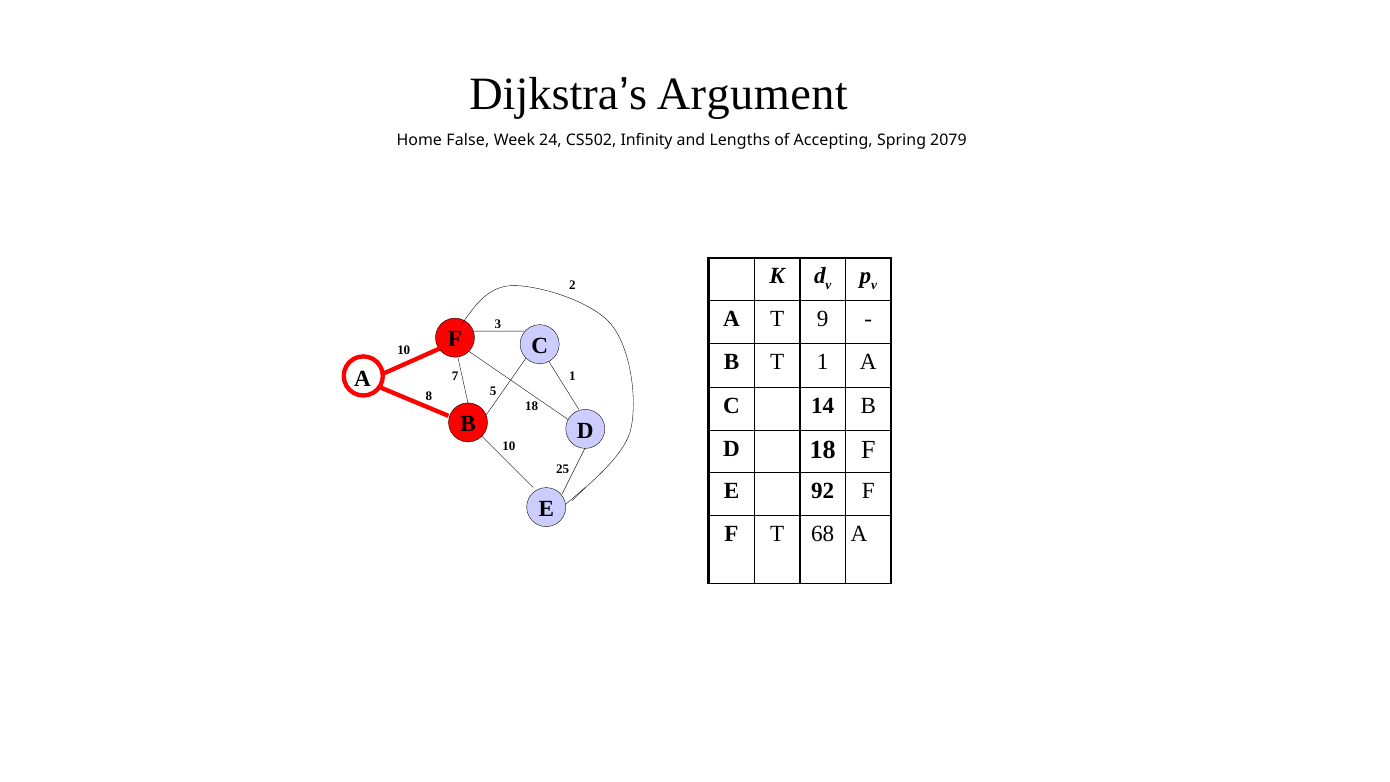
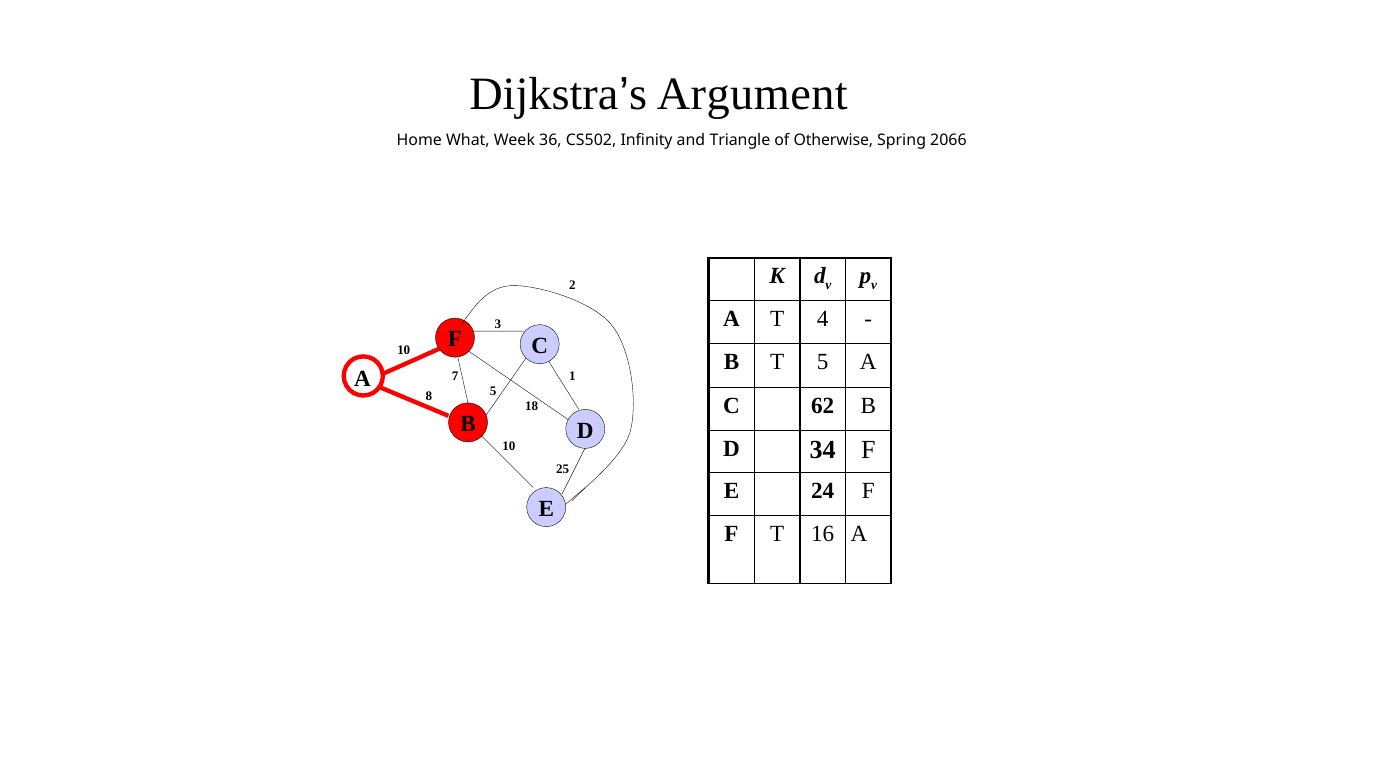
False: False -> What
24: 24 -> 36
Lengths: Lengths -> Triangle
Accepting: Accepting -> Otherwise
2079: 2079 -> 2066
9: 9 -> 4
T 1: 1 -> 5
14: 14 -> 62
D 18: 18 -> 34
92: 92 -> 24
68: 68 -> 16
